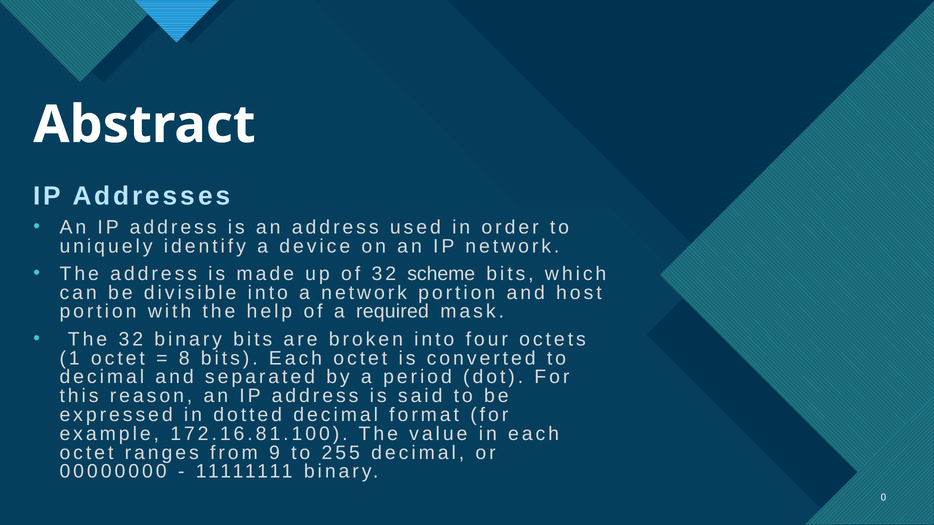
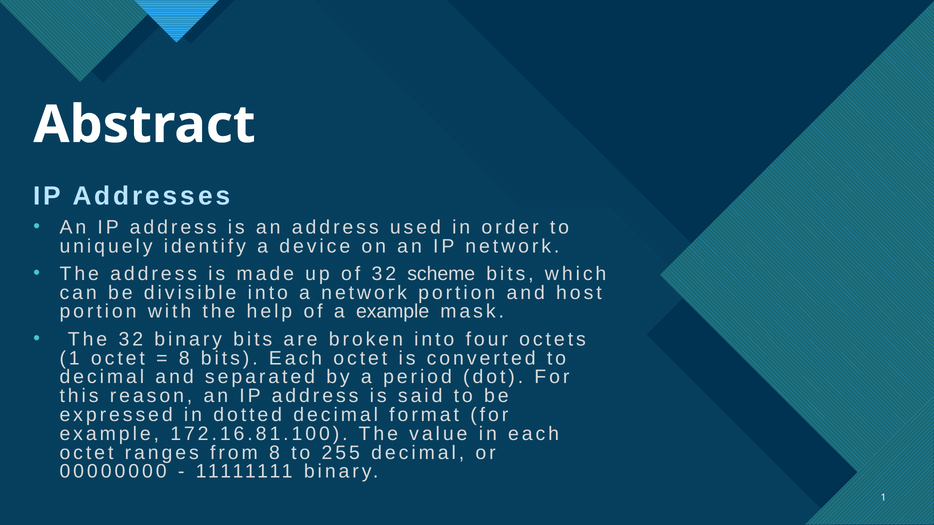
a required: required -> example
from 9: 9 -> 8
0 at (883, 498): 0 -> 1
